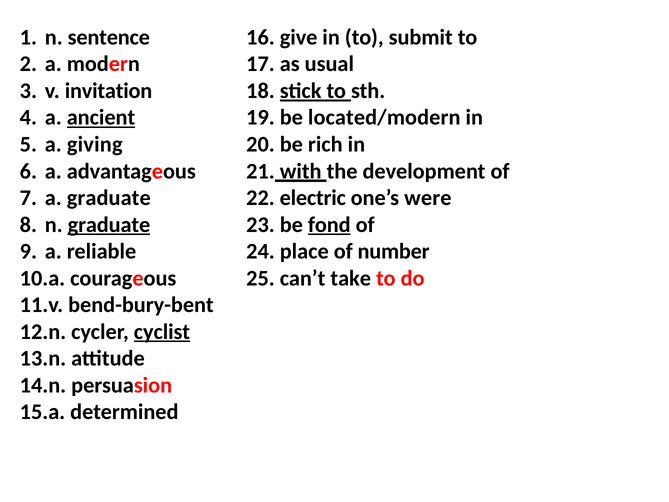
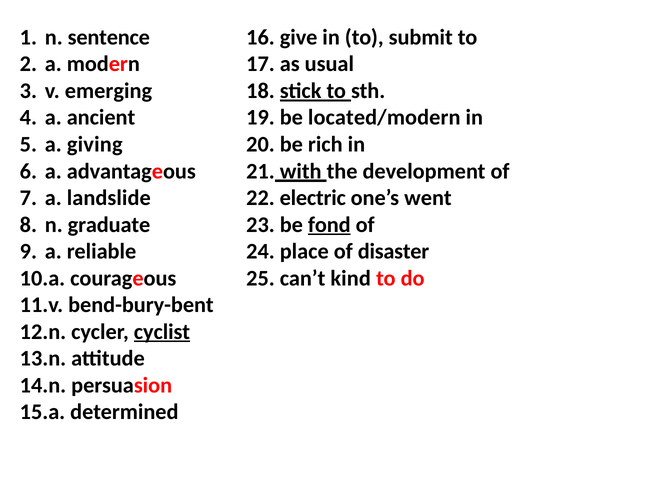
invitation: invitation -> emerging
ancient underline: present -> none
a graduate: graduate -> landslide
were: were -> went
graduate at (109, 225) underline: present -> none
number: number -> disaster
take: take -> kind
